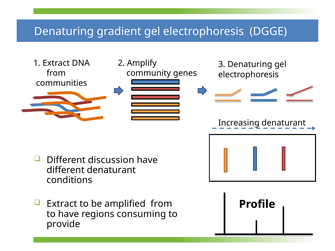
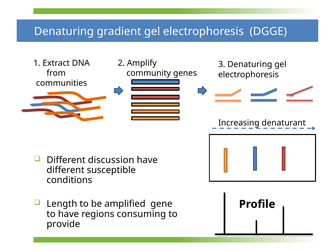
different denaturant: denaturant -> susceptible
Extract at (62, 204): Extract -> Length
amplified from: from -> gene
